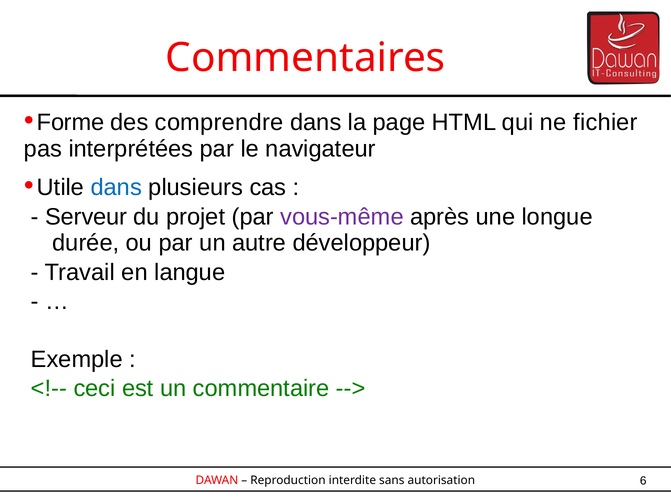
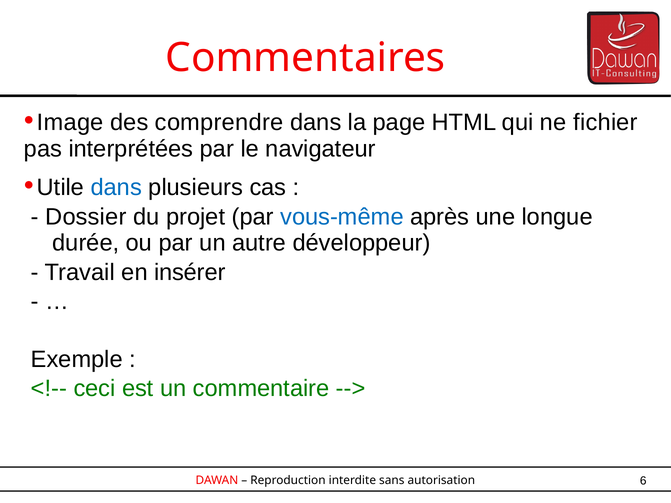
Forme: Forme -> Image
Serveur: Serveur -> Dossier
vous-même colour: purple -> blue
langue: langue -> insérer
